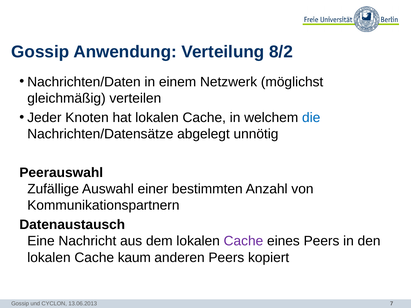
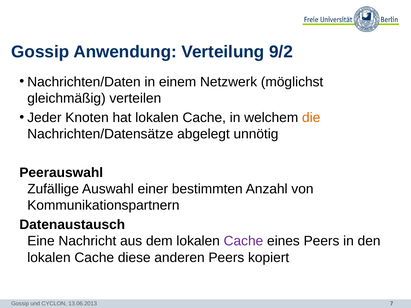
8/2: 8/2 -> 9/2
die colour: blue -> orange
kaum: kaum -> diese
